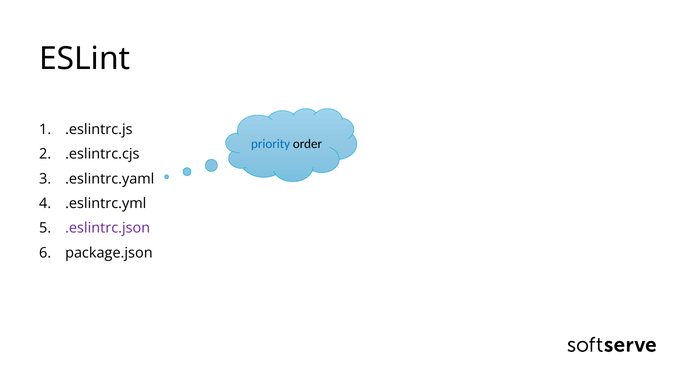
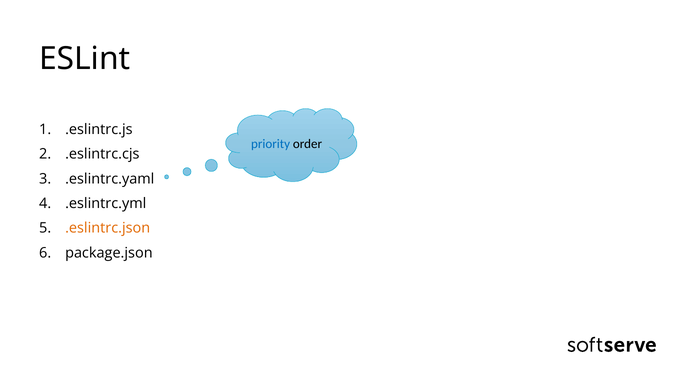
.eslintrc.json colour: purple -> orange
